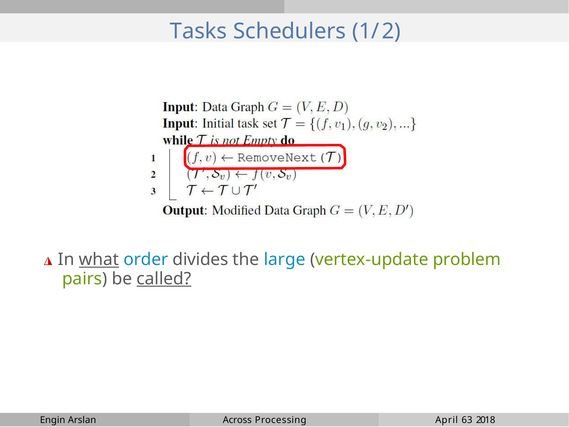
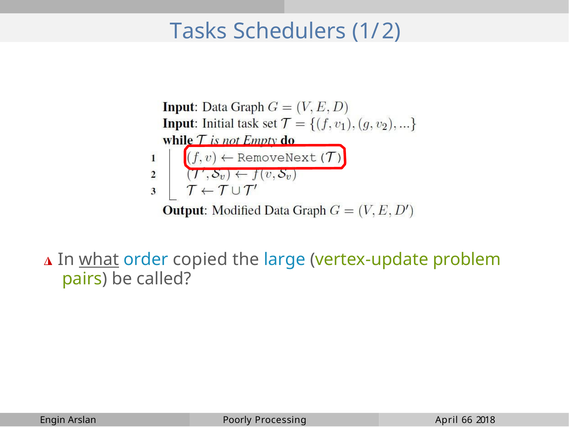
divides: divides -> copied
called underline: present -> none
Across: Across -> Poorly
63: 63 -> 66
